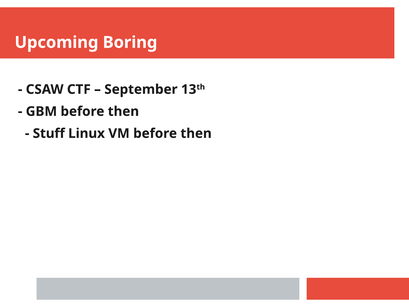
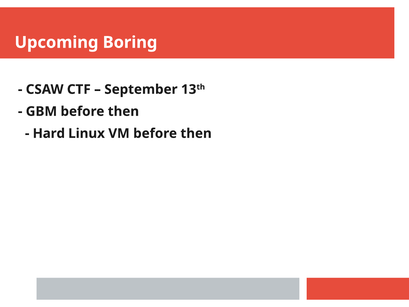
Stuff: Stuff -> Hard
